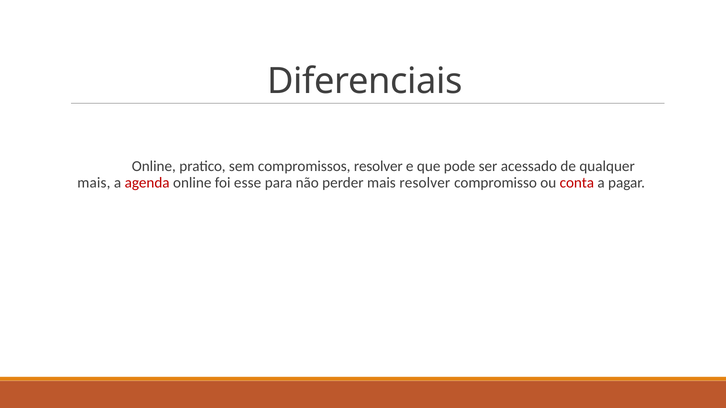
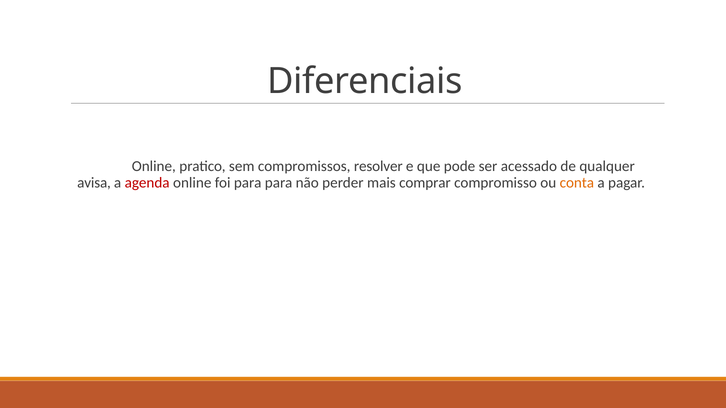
mais at (94, 183): mais -> avisa
foi esse: esse -> para
mais resolver: resolver -> comprar
conta colour: red -> orange
